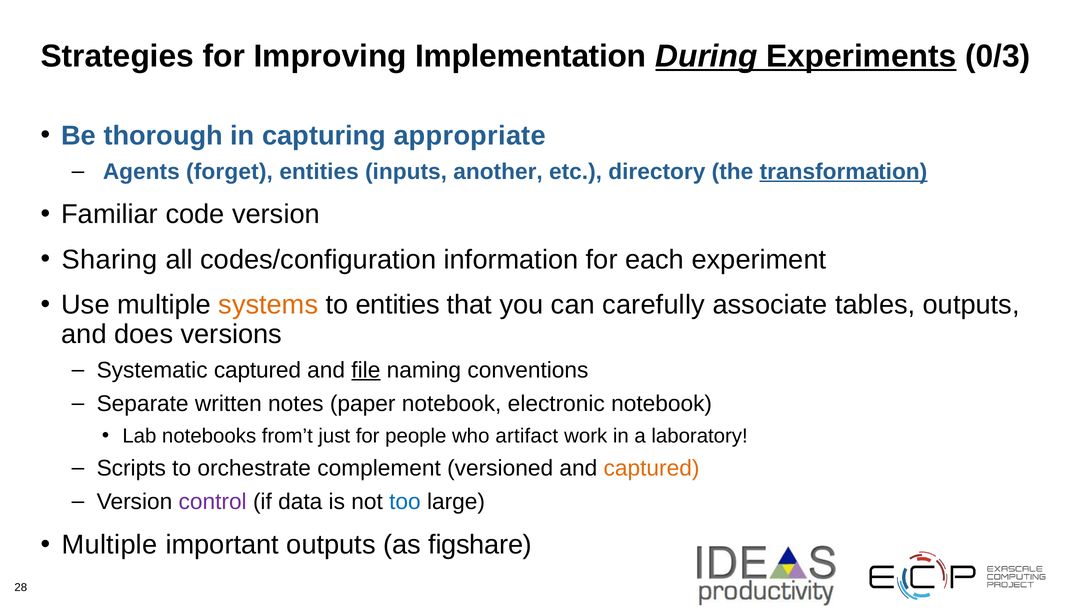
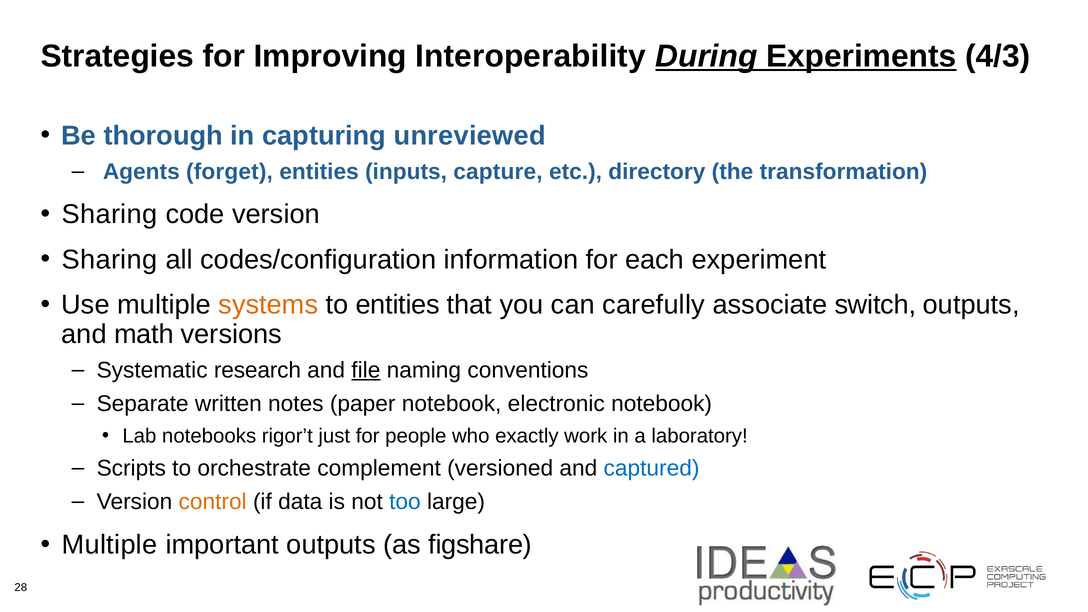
Implementation: Implementation -> Interoperability
0/3: 0/3 -> 4/3
appropriate: appropriate -> unreviewed
another: another -> capture
transformation underline: present -> none
Familiar at (110, 214): Familiar -> Sharing
tables: tables -> switch
does: does -> math
Systematic captured: captured -> research
from’t: from’t -> rigor’t
artifact: artifact -> exactly
captured at (652, 468) colour: orange -> blue
control colour: purple -> orange
